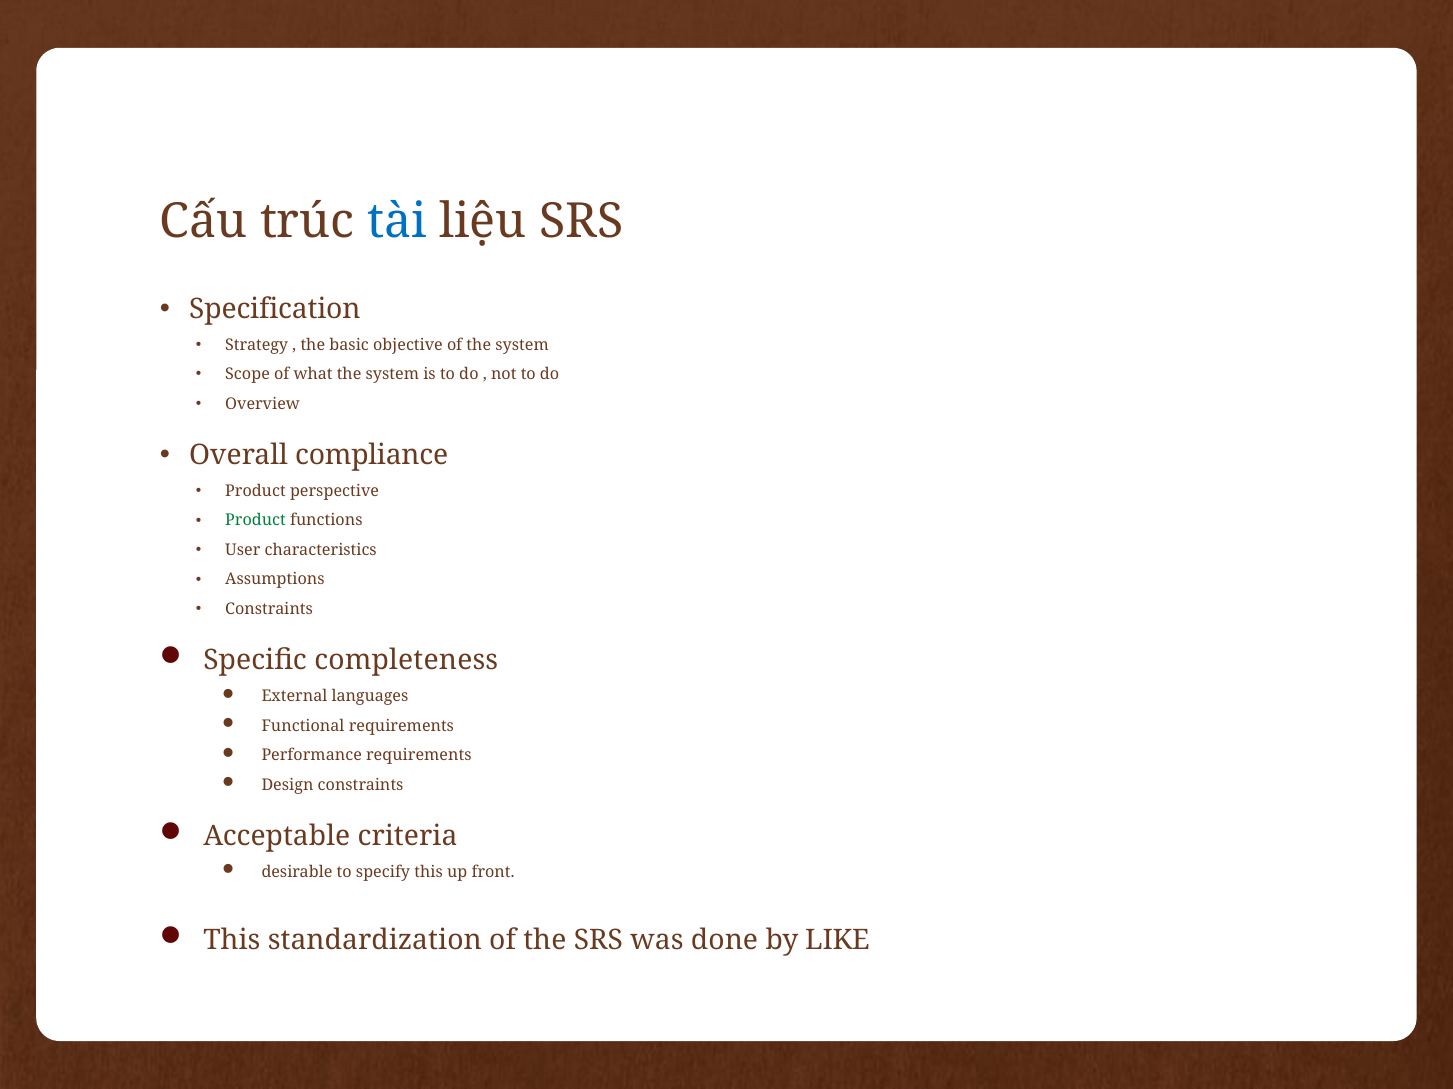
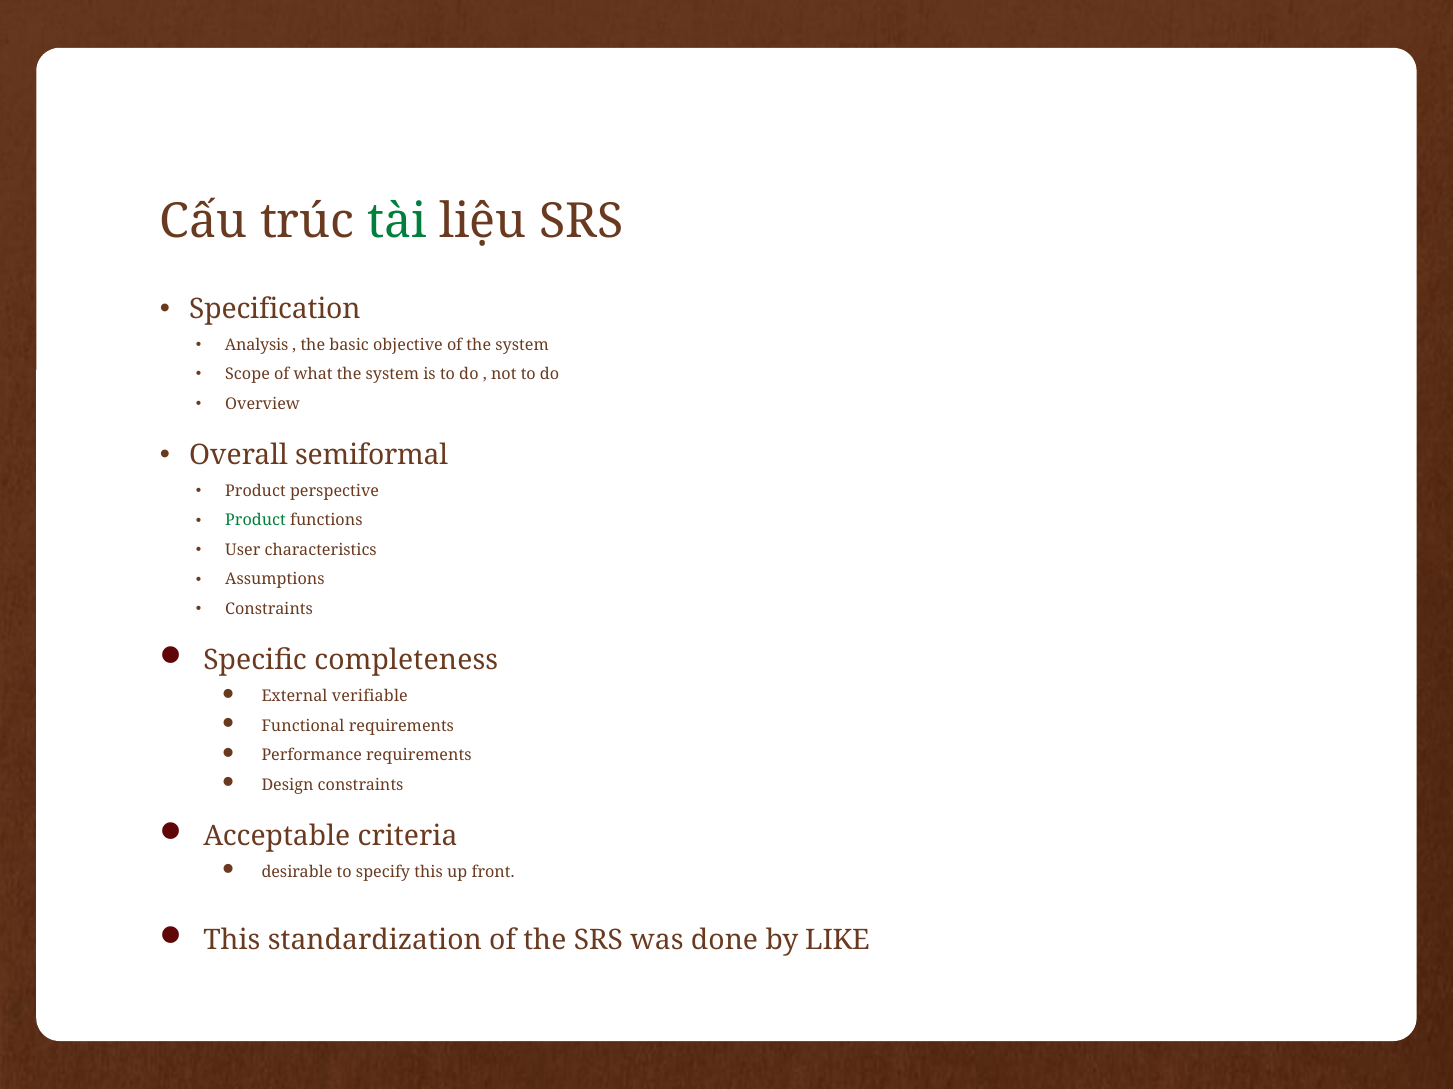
tài colour: blue -> green
Strategy: Strategy -> Analysis
compliance: compliance -> semiformal
languages: languages -> verifiable
